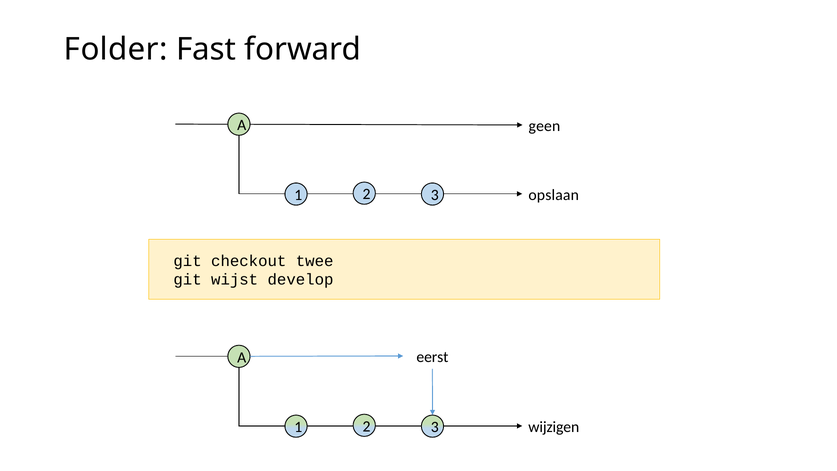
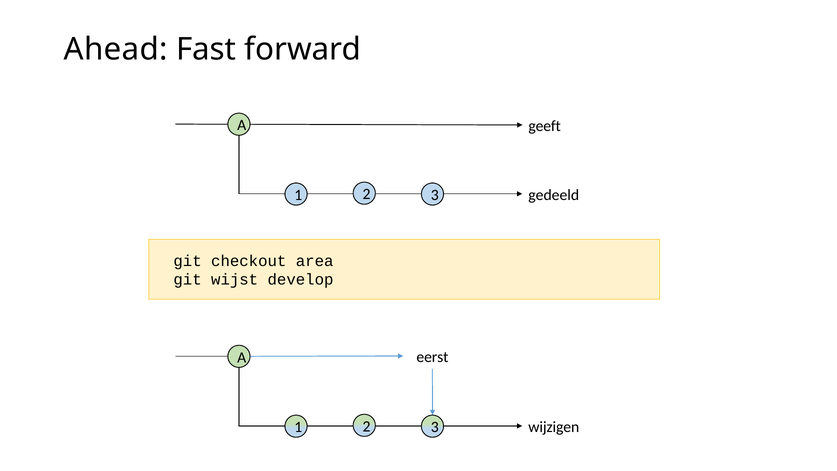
Folder: Folder -> Ahead
geen: geen -> geeft
opslaan: opslaan -> gedeeld
twee: twee -> area
